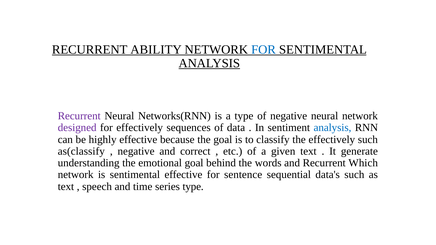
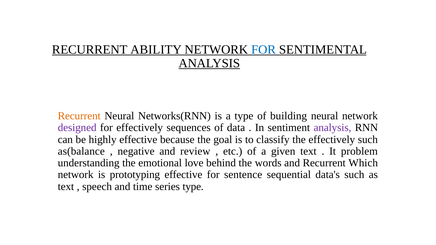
Recurrent at (79, 116) colour: purple -> orange
of negative: negative -> building
analysis at (332, 128) colour: blue -> purple
as(classify: as(classify -> as(balance
correct: correct -> review
generate: generate -> problem
emotional goal: goal -> love
is sentimental: sentimental -> prototyping
